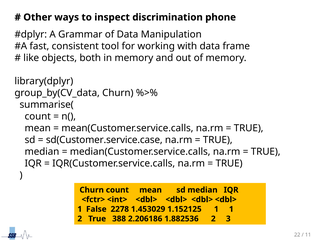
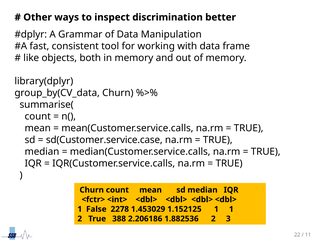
phone: phone -> better
